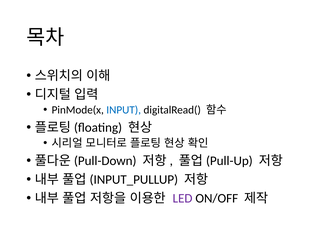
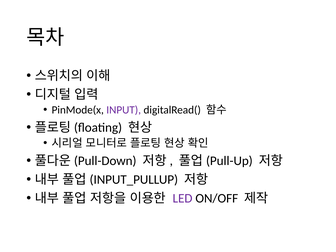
INPUT colour: blue -> purple
